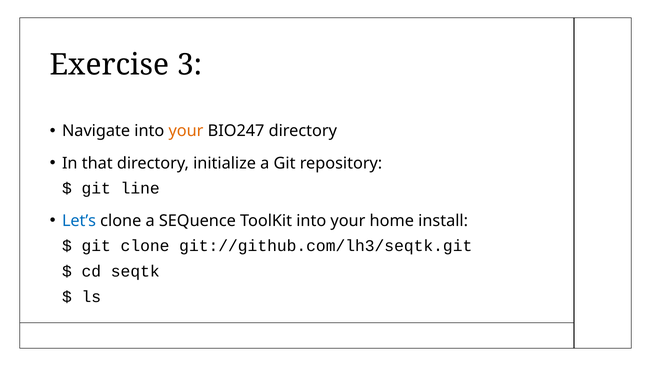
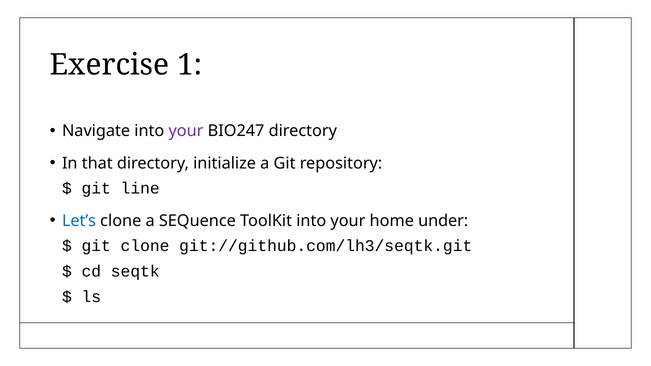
3: 3 -> 1
your at (186, 131) colour: orange -> purple
install: install -> under
